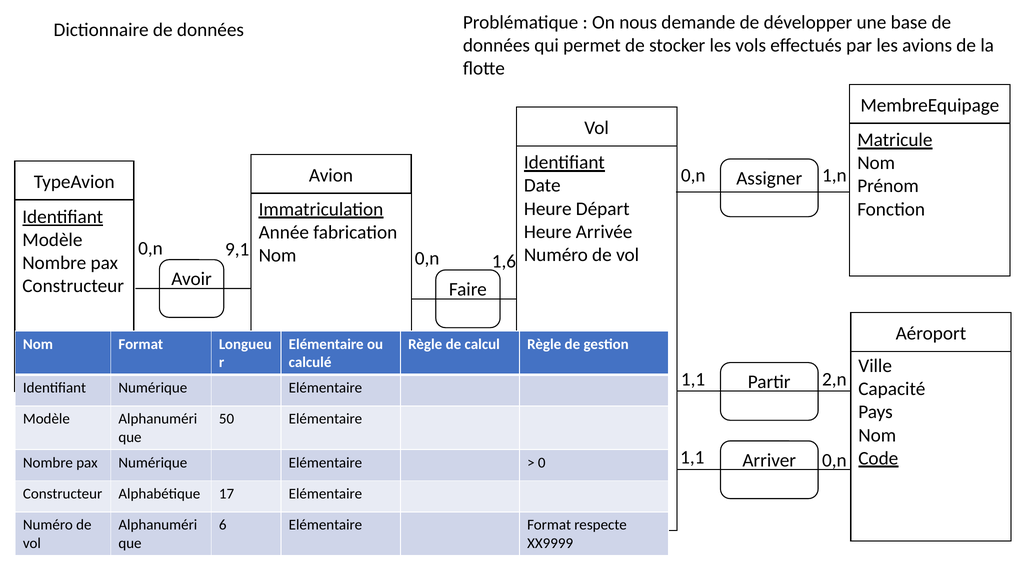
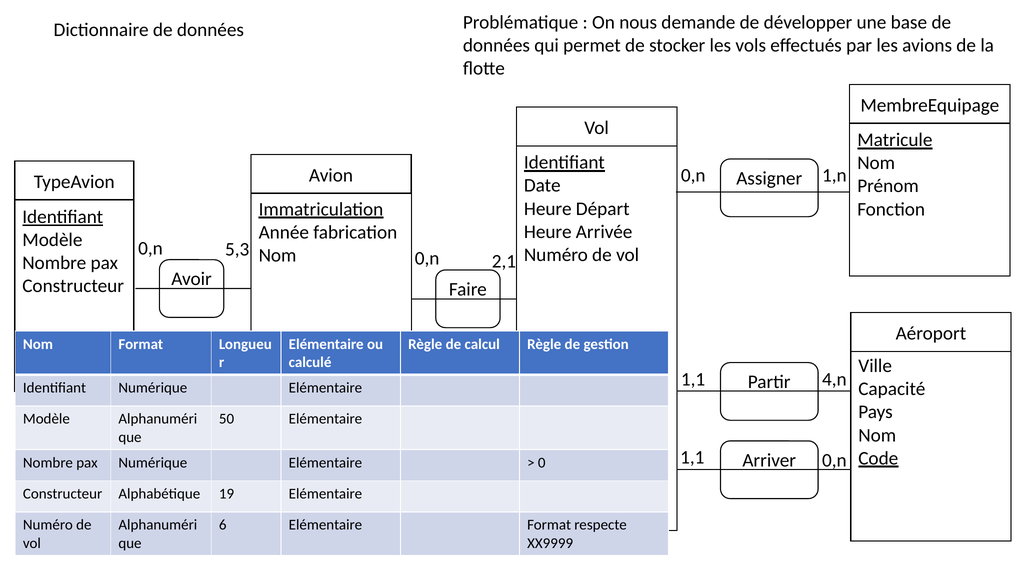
9,1: 9,1 -> 5,3
1,6: 1,6 -> 2,1
2,n: 2,n -> 4,n
17: 17 -> 19
